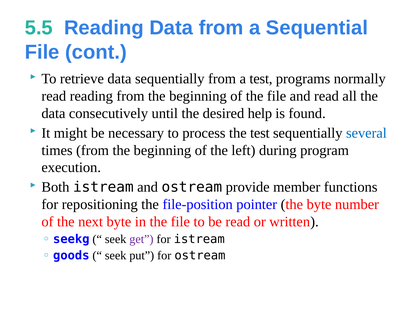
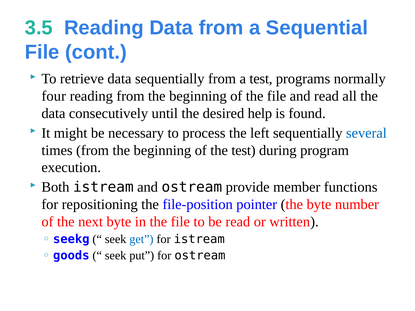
5.5: 5.5 -> 3.5
read at (54, 96): read -> four
the test: test -> left
the left: left -> test
get colour: purple -> blue
